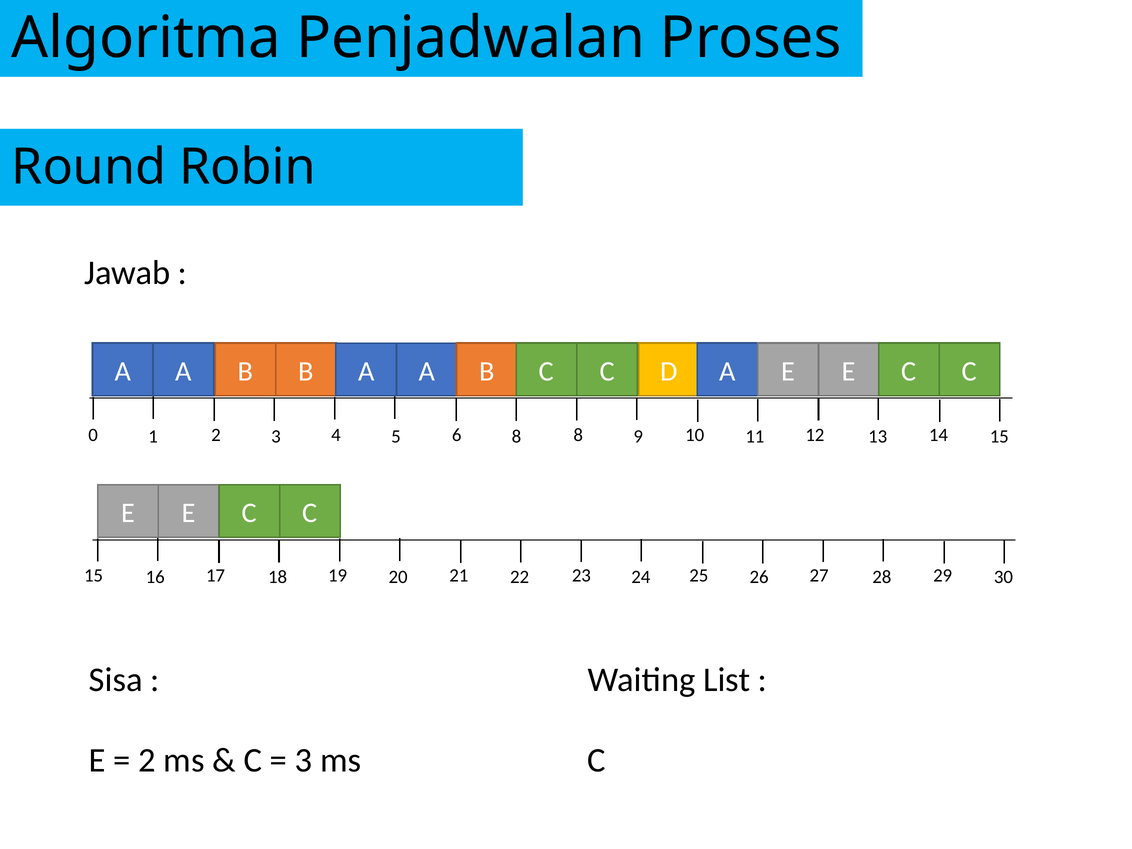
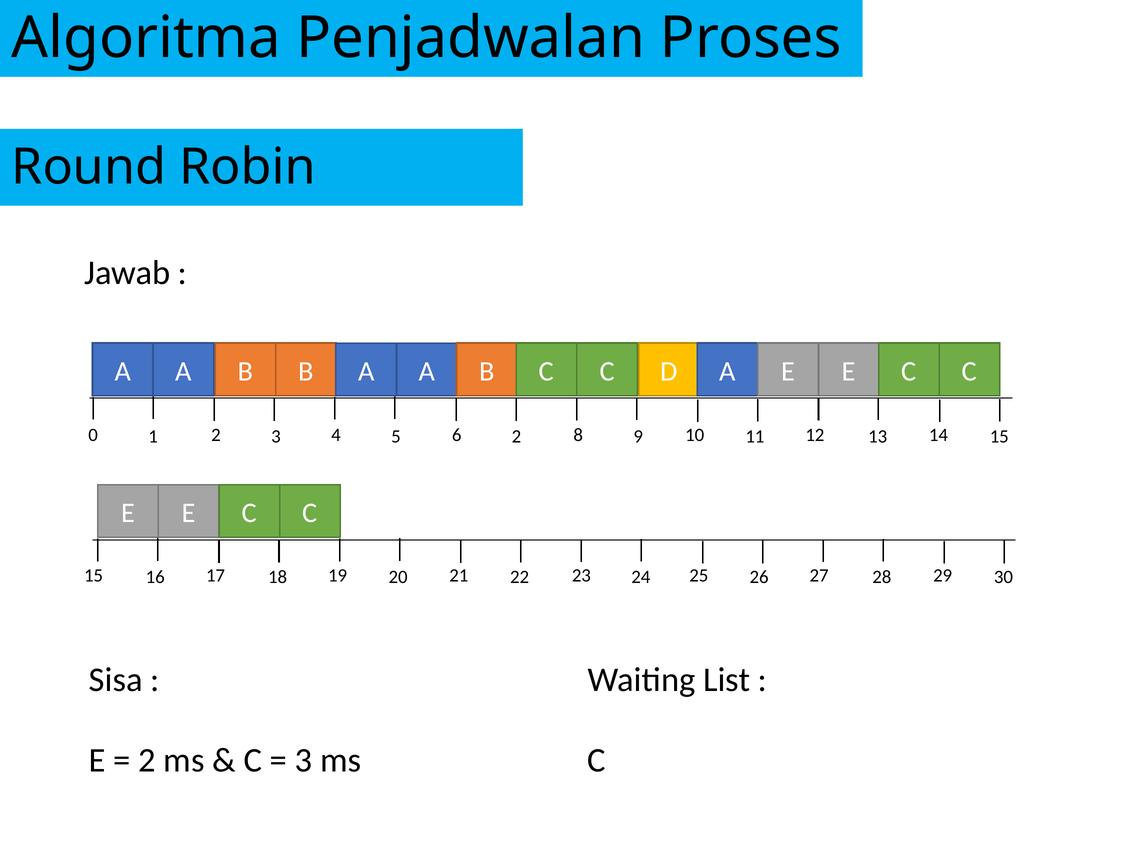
6 8: 8 -> 2
